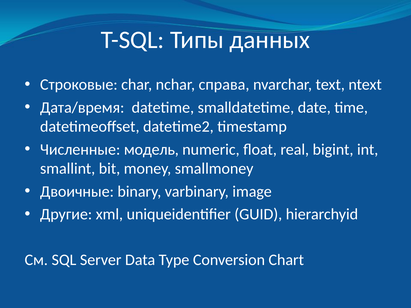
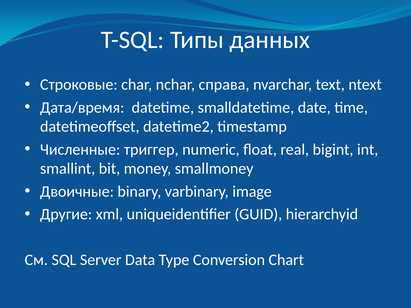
модель: модель -> триггер
